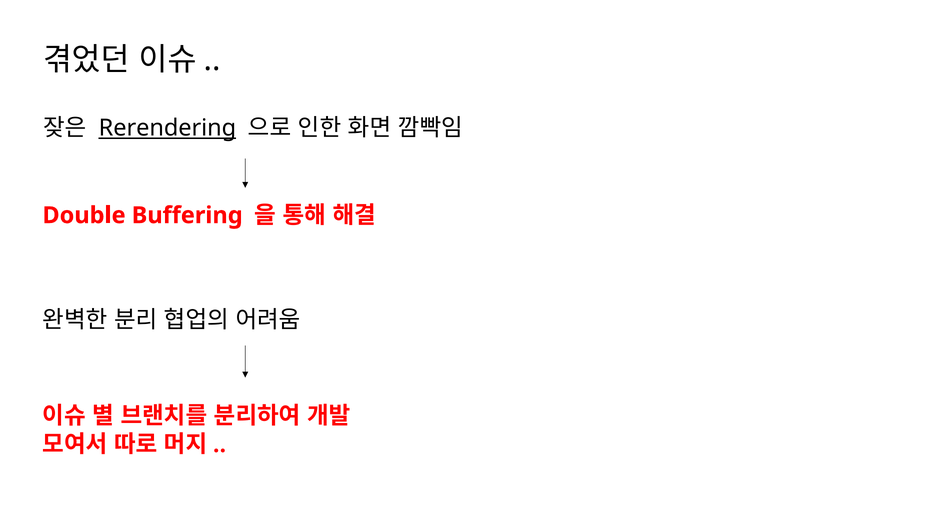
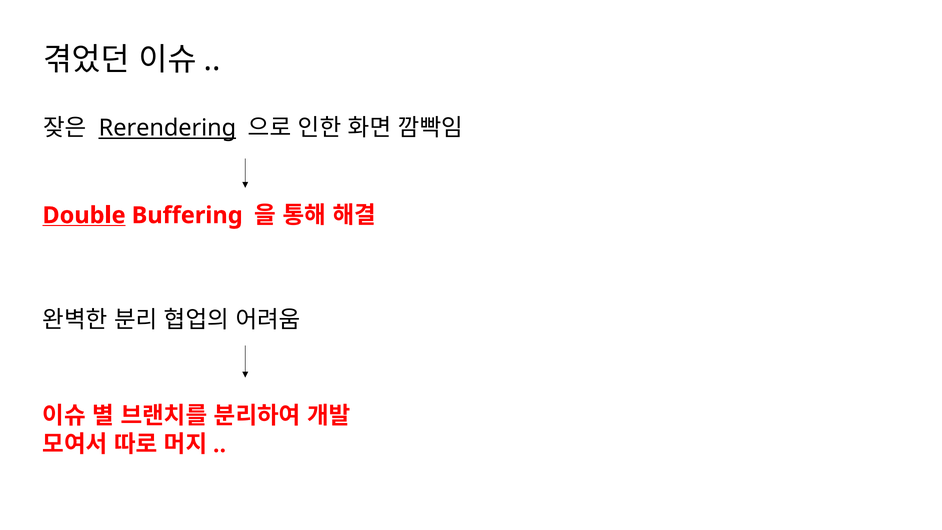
Double underline: none -> present
